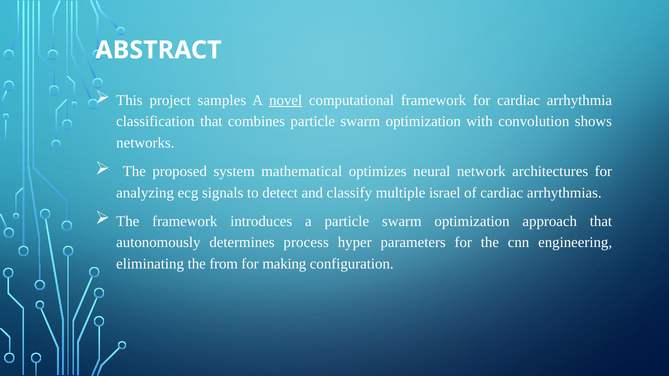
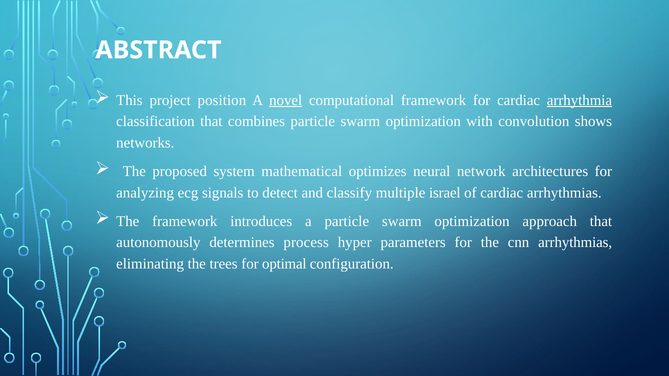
samples: samples -> position
arrhythmia underline: none -> present
cnn engineering: engineering -> arrhythmias
from: from -> trees
making: making -> optimal
